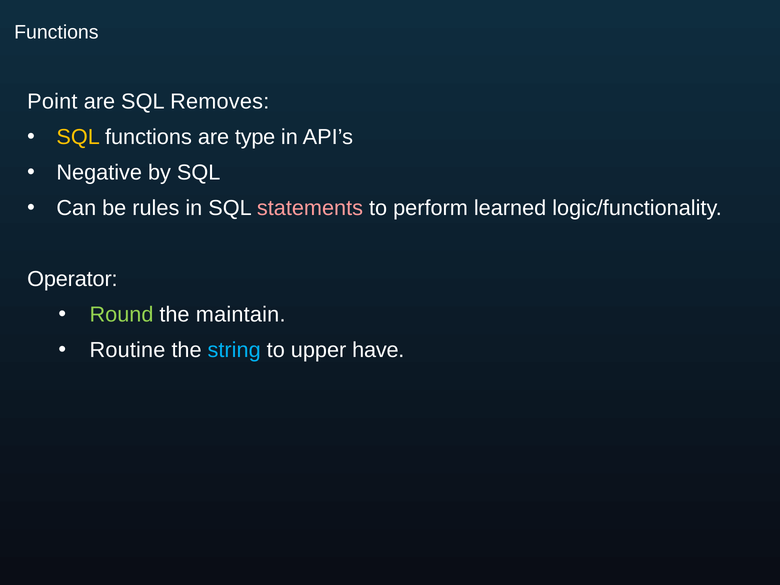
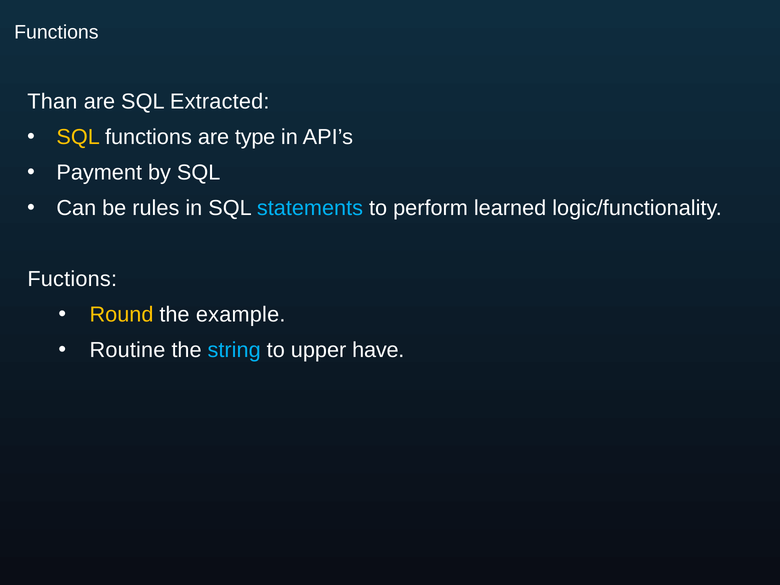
Point: Point -> Than
Removes: Removes -> Extracted
Negative: Negative -> Payment
statements colour: pink -> light blue
Operator: Operator -> Fuctions
Round colour: light green -> yellow
maintain: maintain -> example
